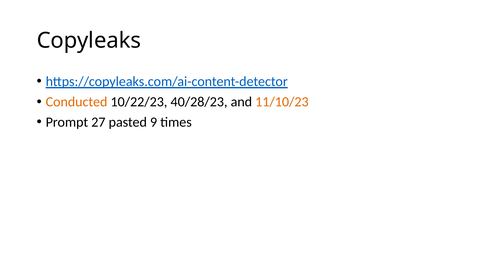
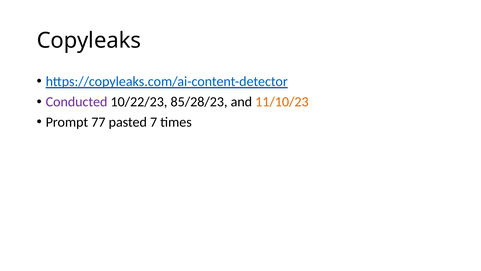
Conducted colour: orange -> purple
40/28/23: 40/28/23 -> 85/28/23
27: 27 -> 77
9: 9 -> 7
